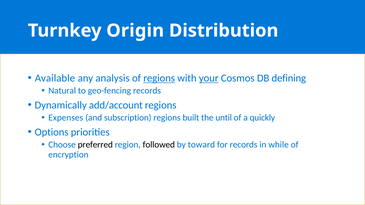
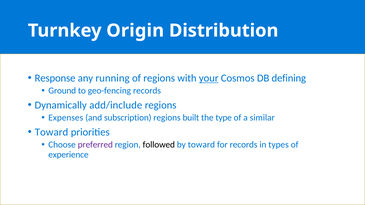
Available: Available -> Response
analysis: analysis -> running
regions at (159, 78) underline: present -> none
Natural: Natural -> Ground
add/account: add/account -> add/include
until: until -> type
quickly: quickly -> similar
Options at (52, 132): Options -> Toward
preferred colour: black -> purple
while: while -> types
encryption: encryption -> experience
